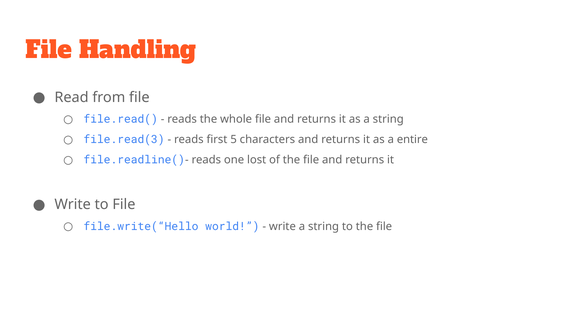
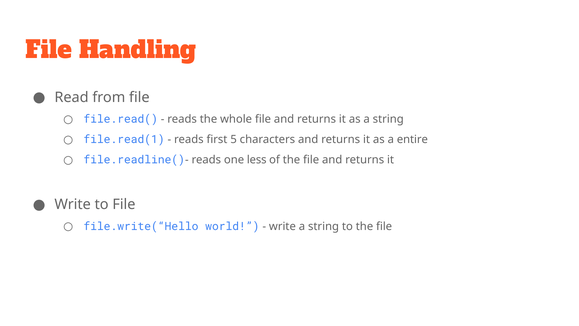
file.read(3: file.read(3 -> file.read(1
lost: lost -> less
